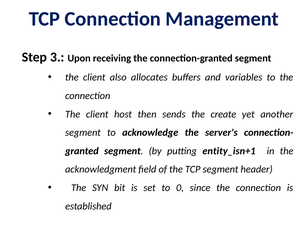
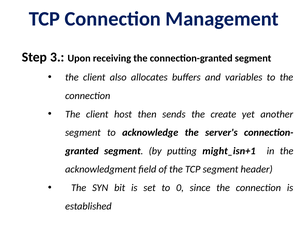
entity_isn+1: entity_isn+1 -> might_isn+1
